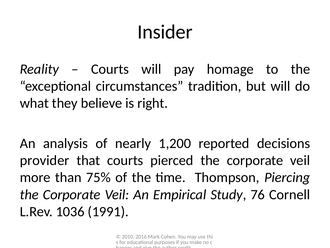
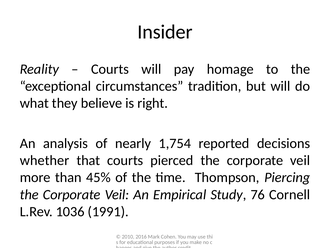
1,200: 1,200 -> 1,754
provider: provider -> whether
75%: 75% -> 45%
